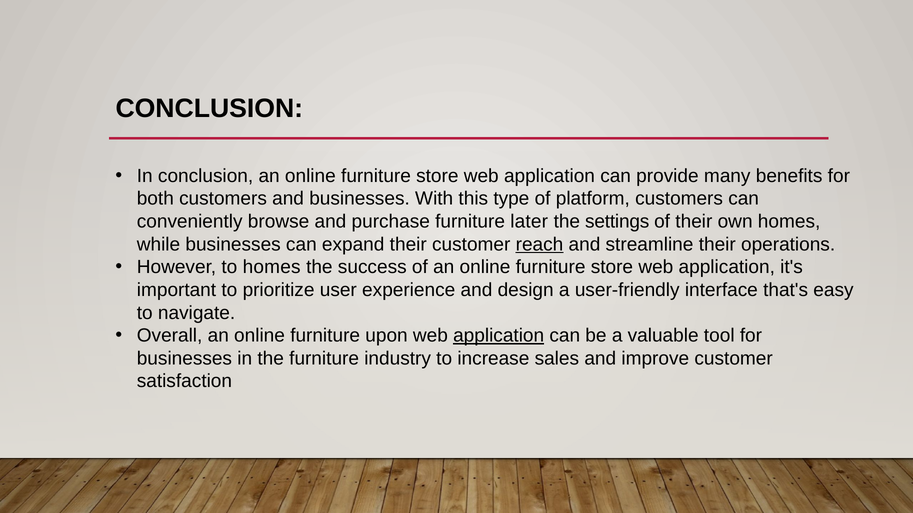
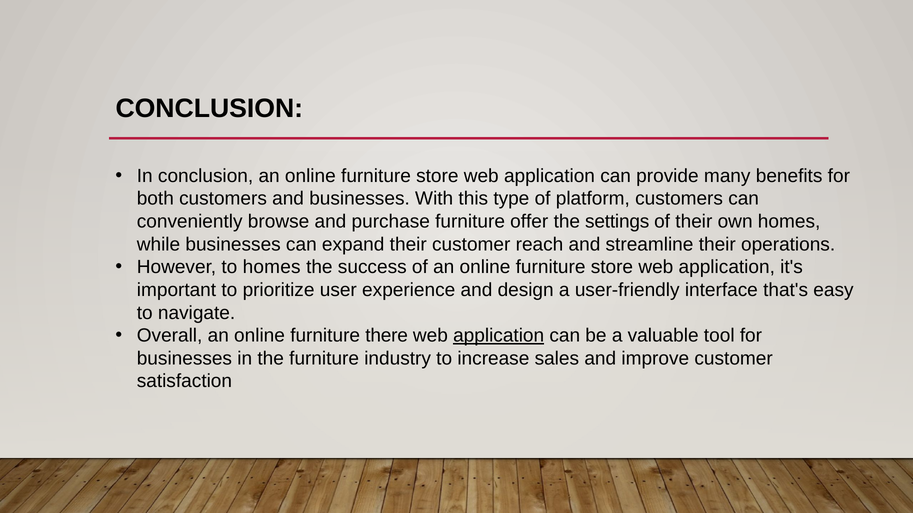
later: later -> offer
reach underline: present -> none
upon: upon -> there
